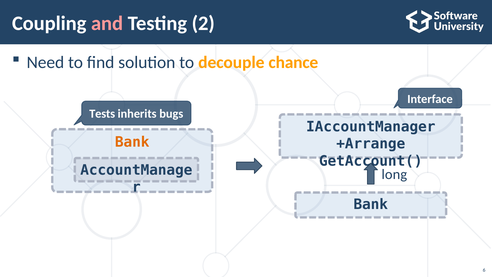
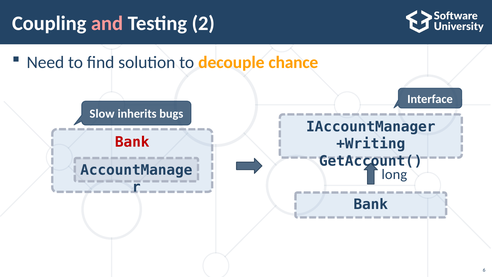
Tests: Tests -> Slow
Bank at (132, 142) colour: orange -> red
+Arrange: +Arrange -> +Writing
